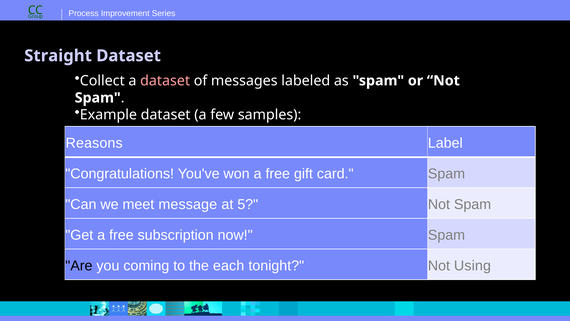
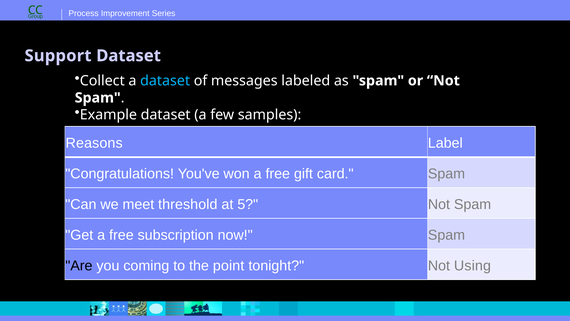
Straight: Straight -> Support
dataset at (165, 81) colour: pink -> light blue
message: message -> threshold
each: each -> point
